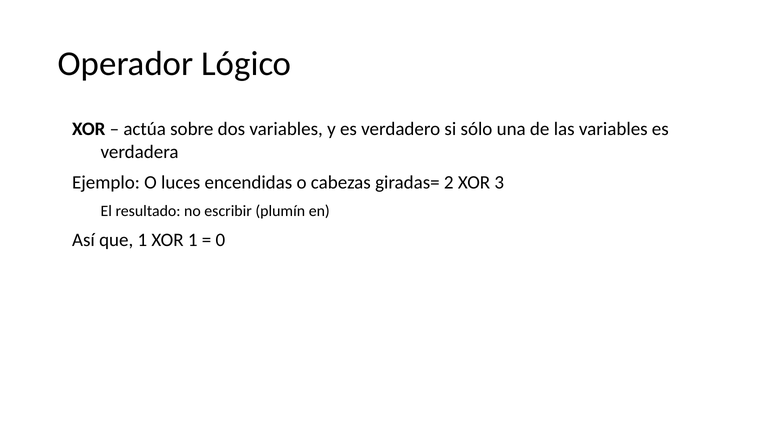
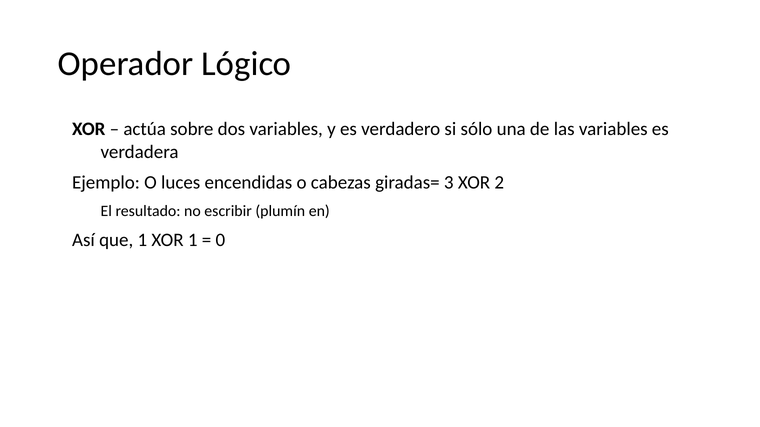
2: 2 -> 3
3: 3 -> 2
